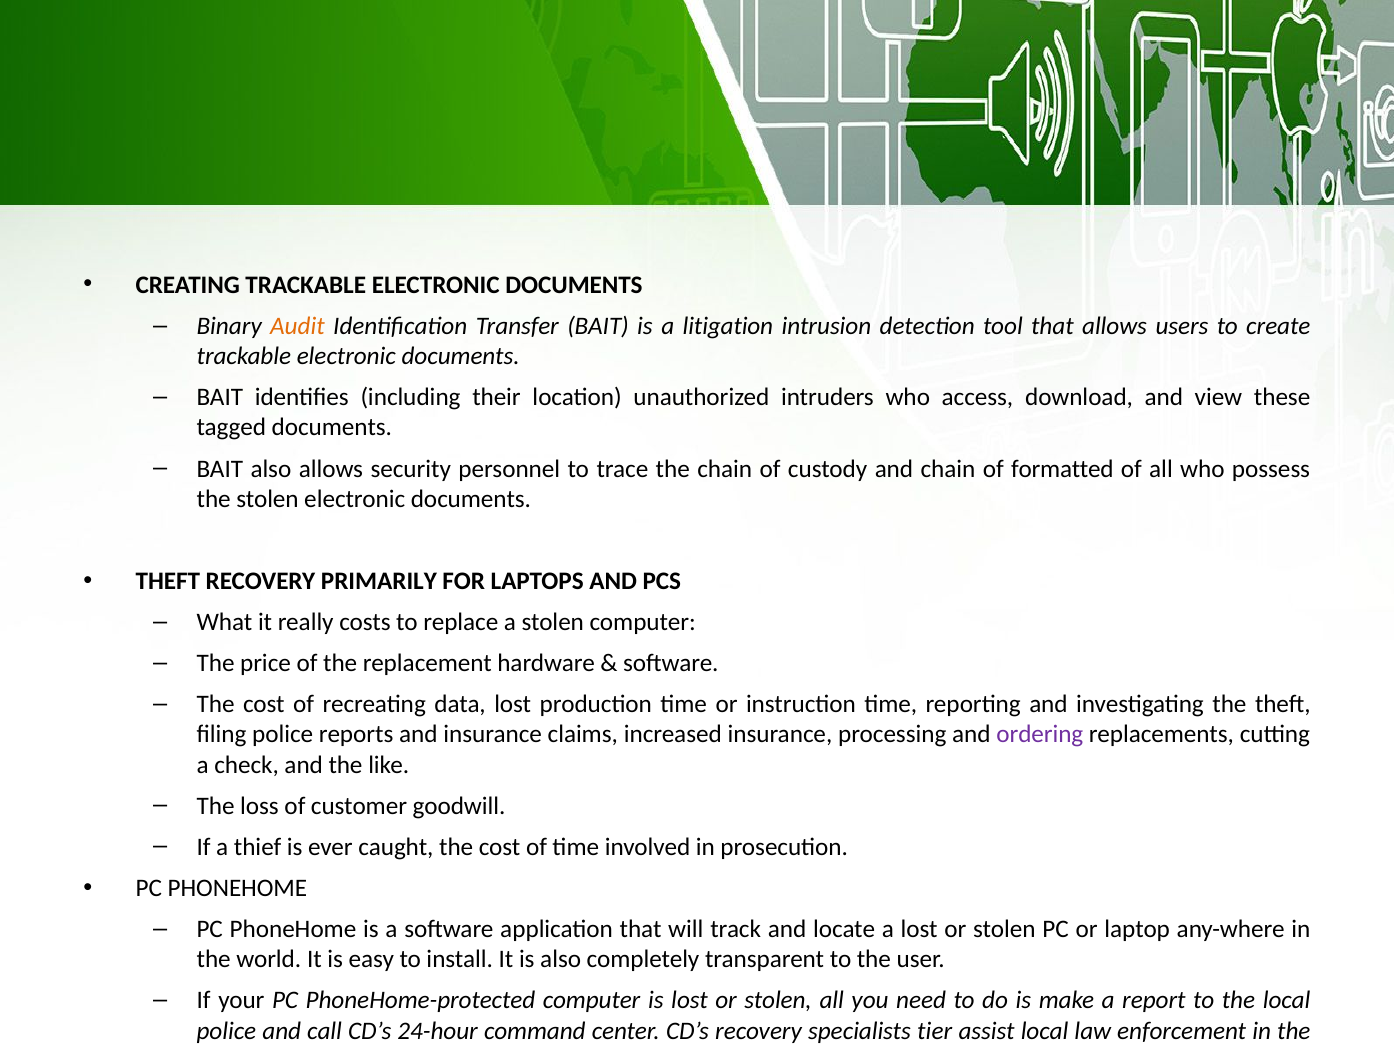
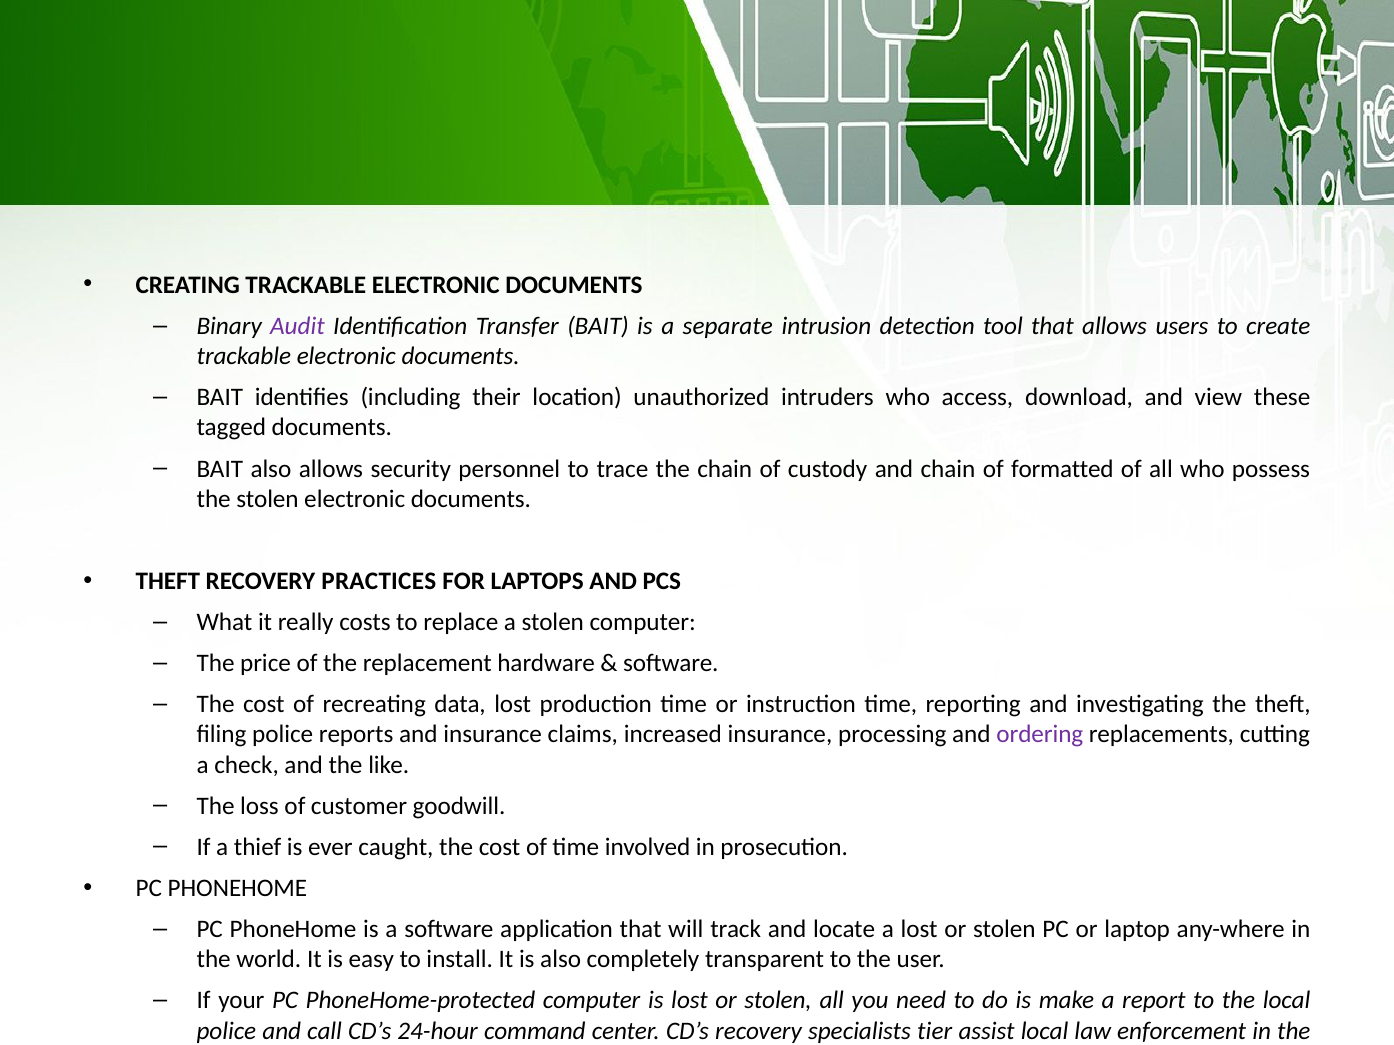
Audit colour: orange -> purple
litigation: litigation -> separate
PRIMARILY: PRIMARILY -> PRACTICES
